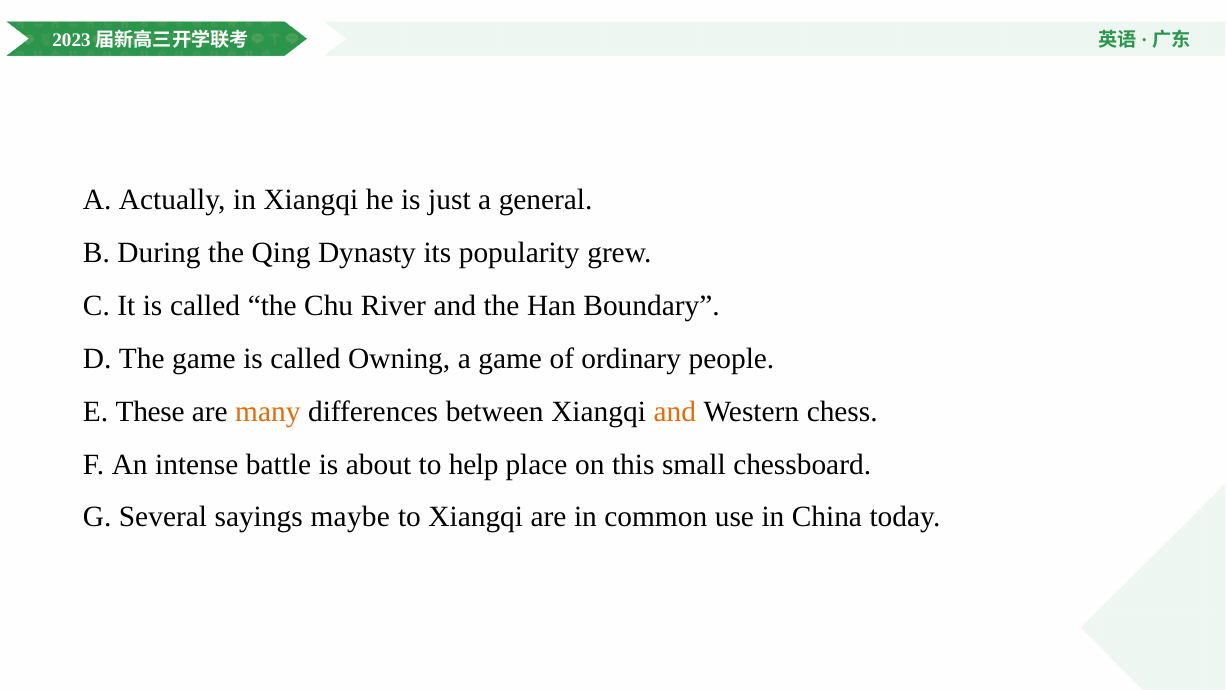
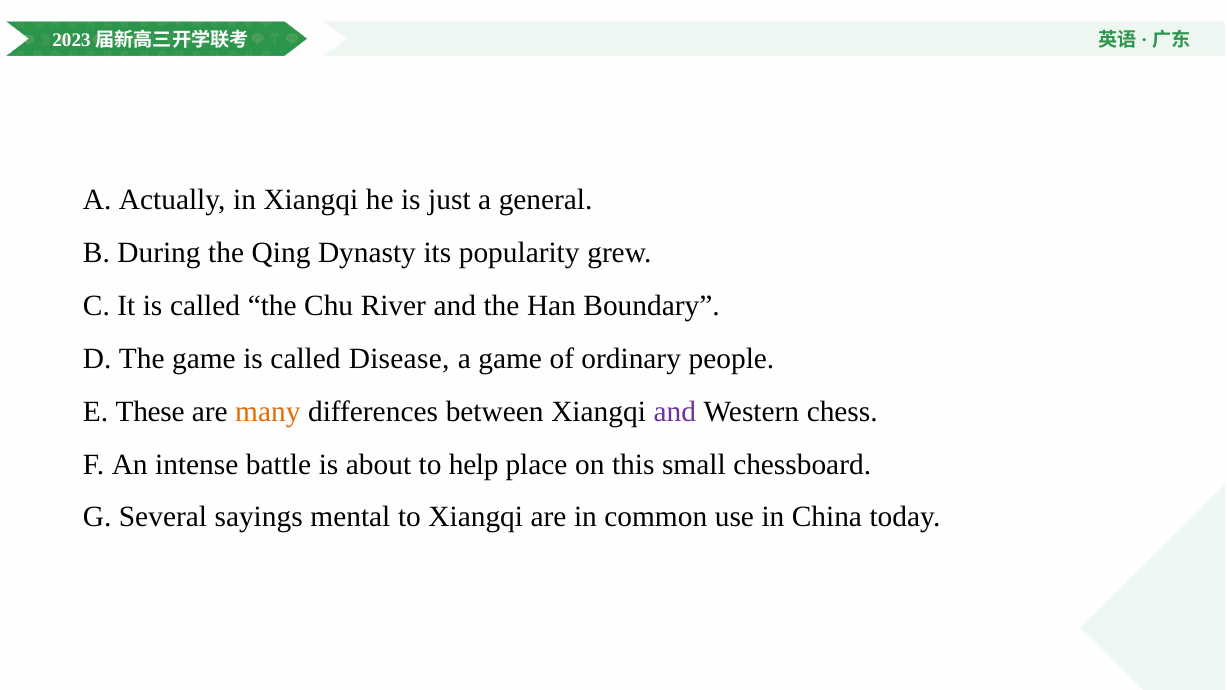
Owning: Owning -> Disease
and at (675, 412) colour: orange -> purple
maybe: maybe -> mental
